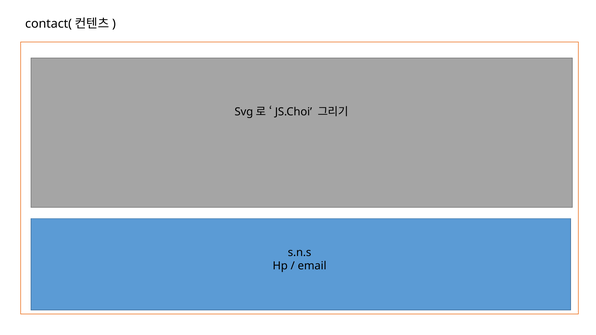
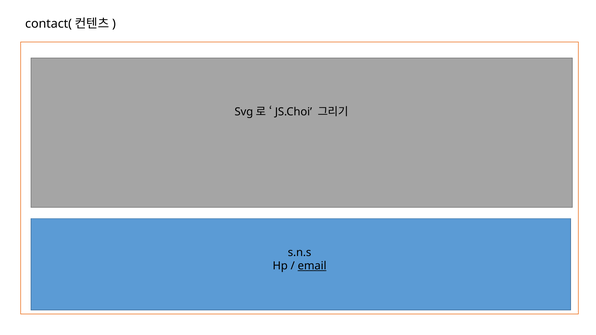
email underline: none -> present
